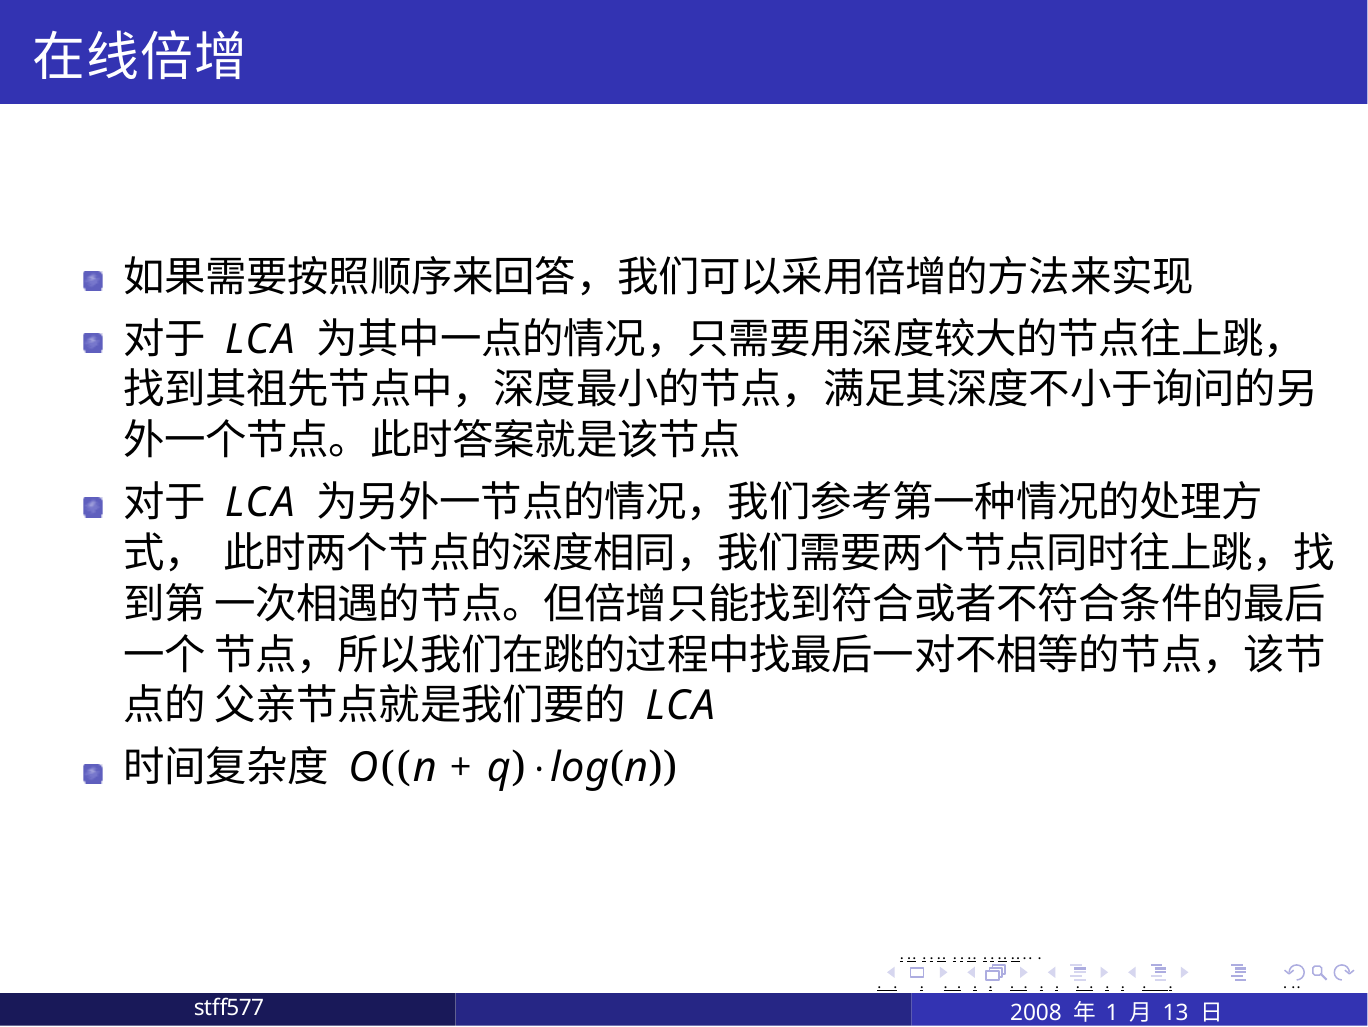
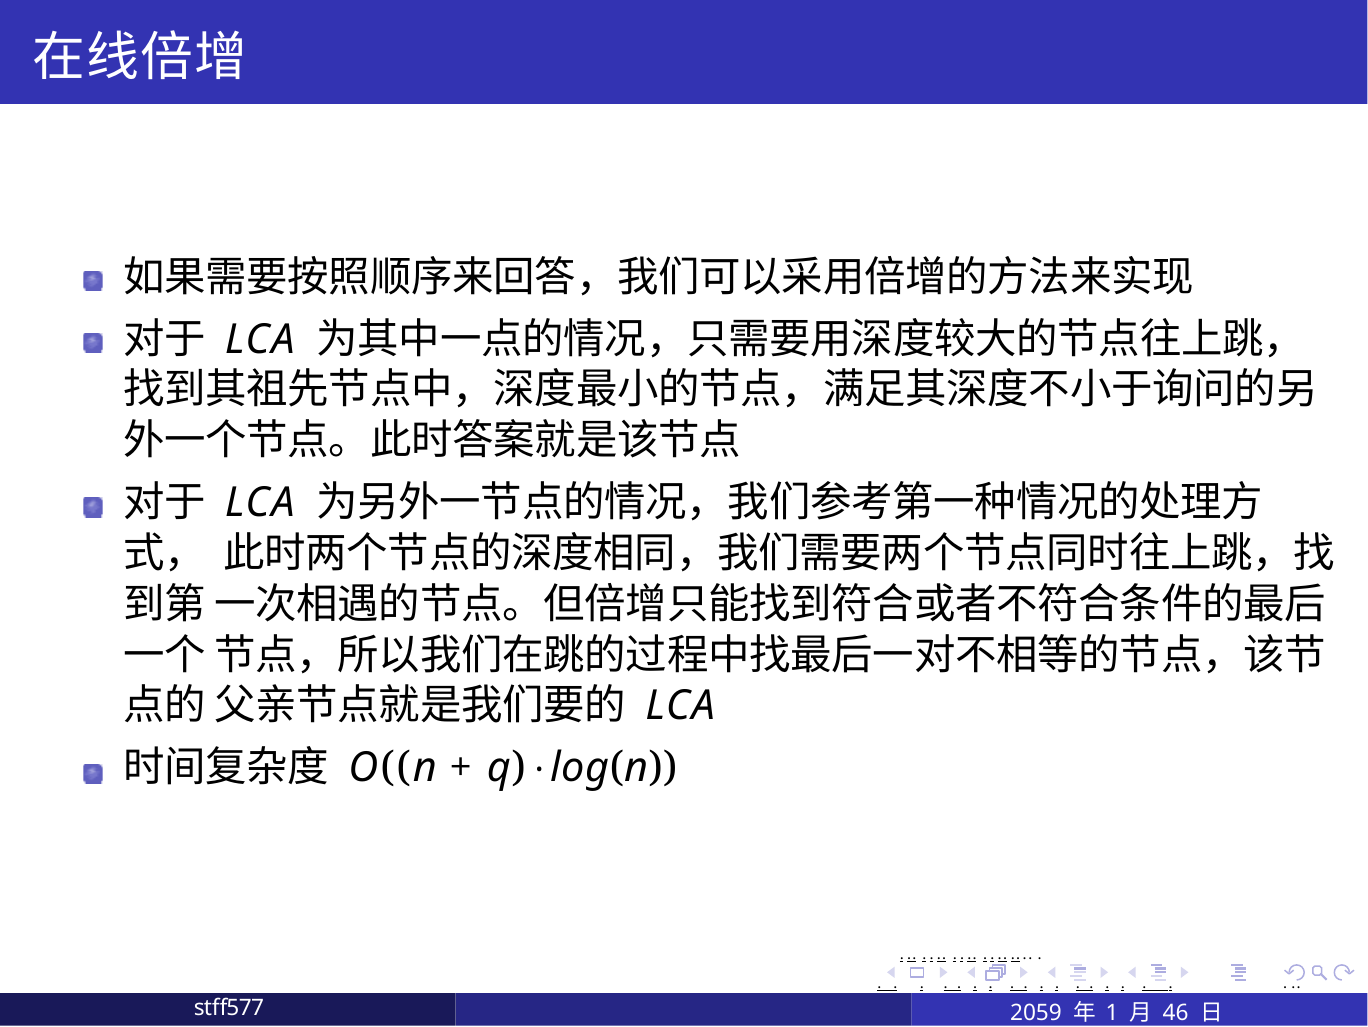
2008: 2008 -> 2059
13: 13 -> 46
